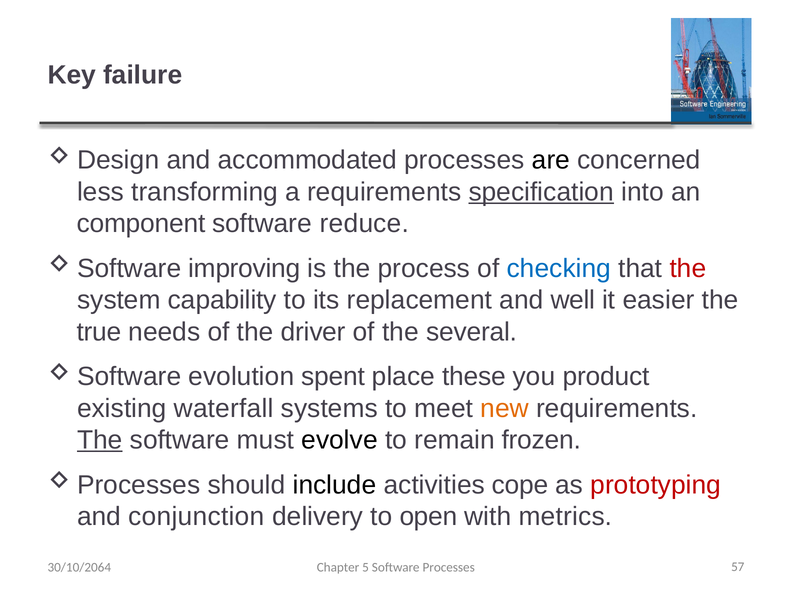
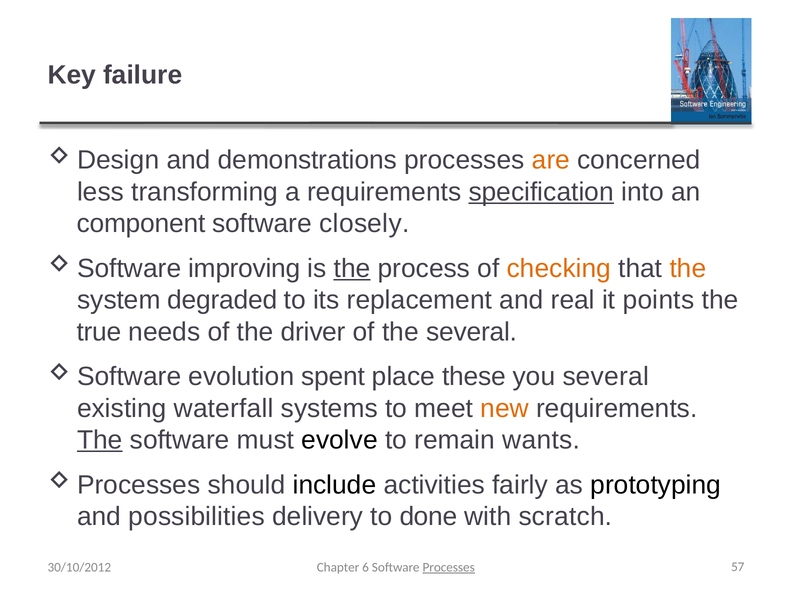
accommodated: accommodated -> demonstrations
are colour: black -> orange
reduce: reduce -> closely
the at (352, 268) underline: none -> present
checking colour: blue -> orange
the at (688, 268) colour: red -> orange
capability: capability -> degraded
well: well -> real
easier: easier -> points
you product: product -> several
frozen: frozen -> wants
cope: cope -> fairly
prototyping colour: red -> black
conjunction: conjunction -> possibilities
open: open -> done
metrics: metrics -> scratch
30/10/2064: 30/10/2064 -> 30/10/2012
5: 5 -> 6
Processes at (449, 567) underline: none -> present
